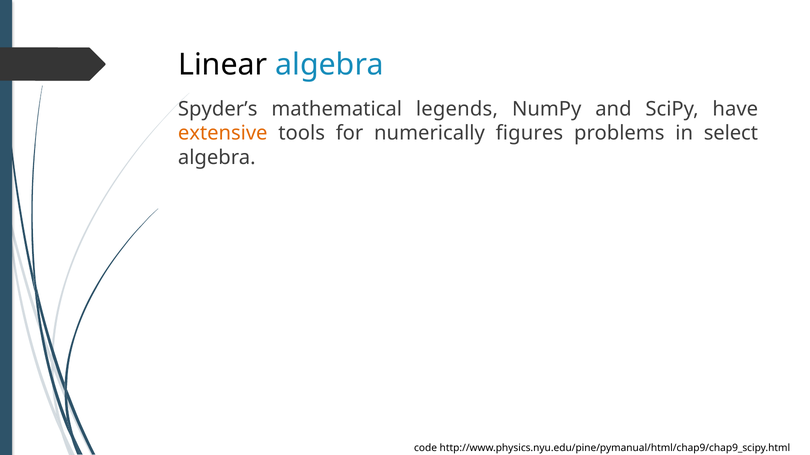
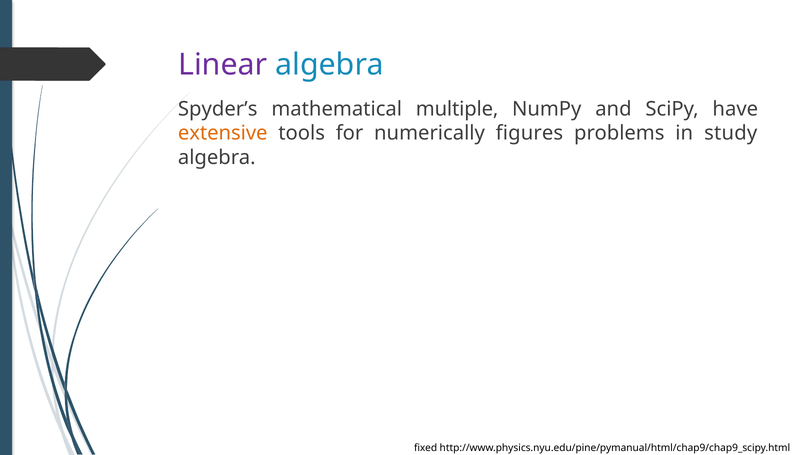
Linear colour: black -> purple
legends: legends -> multiple
select: select -> study
code: code -> fixed
